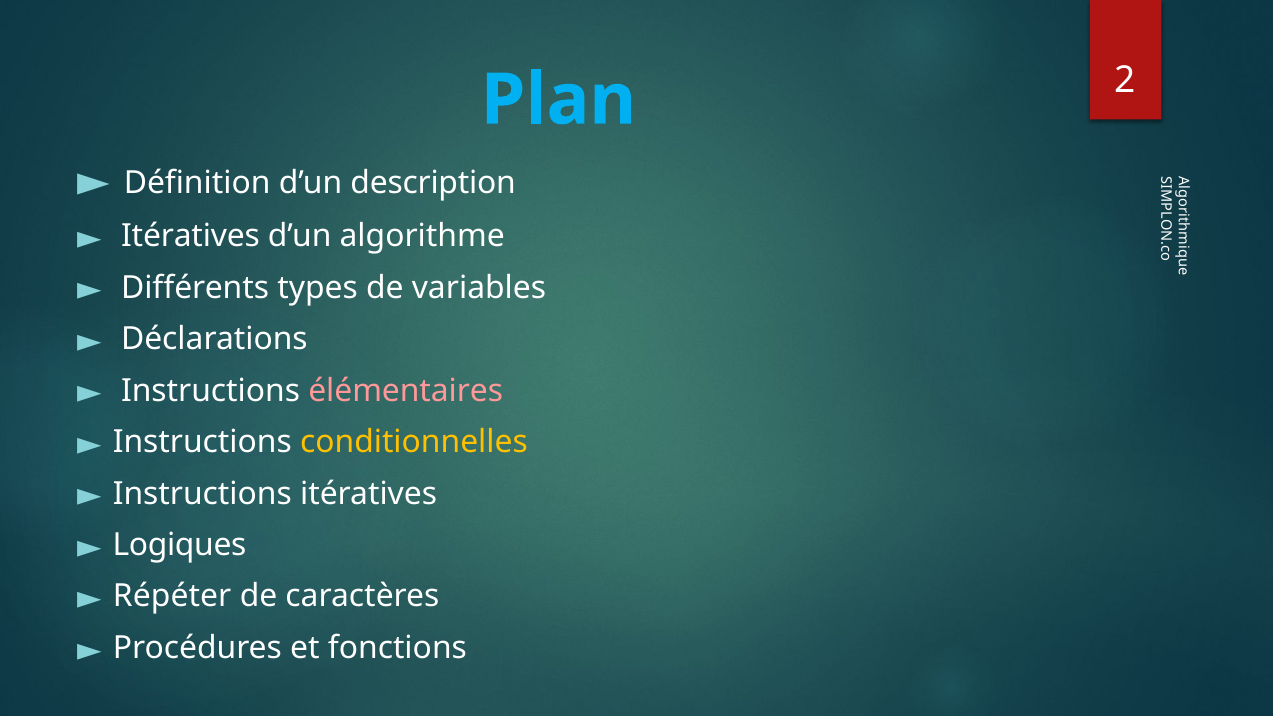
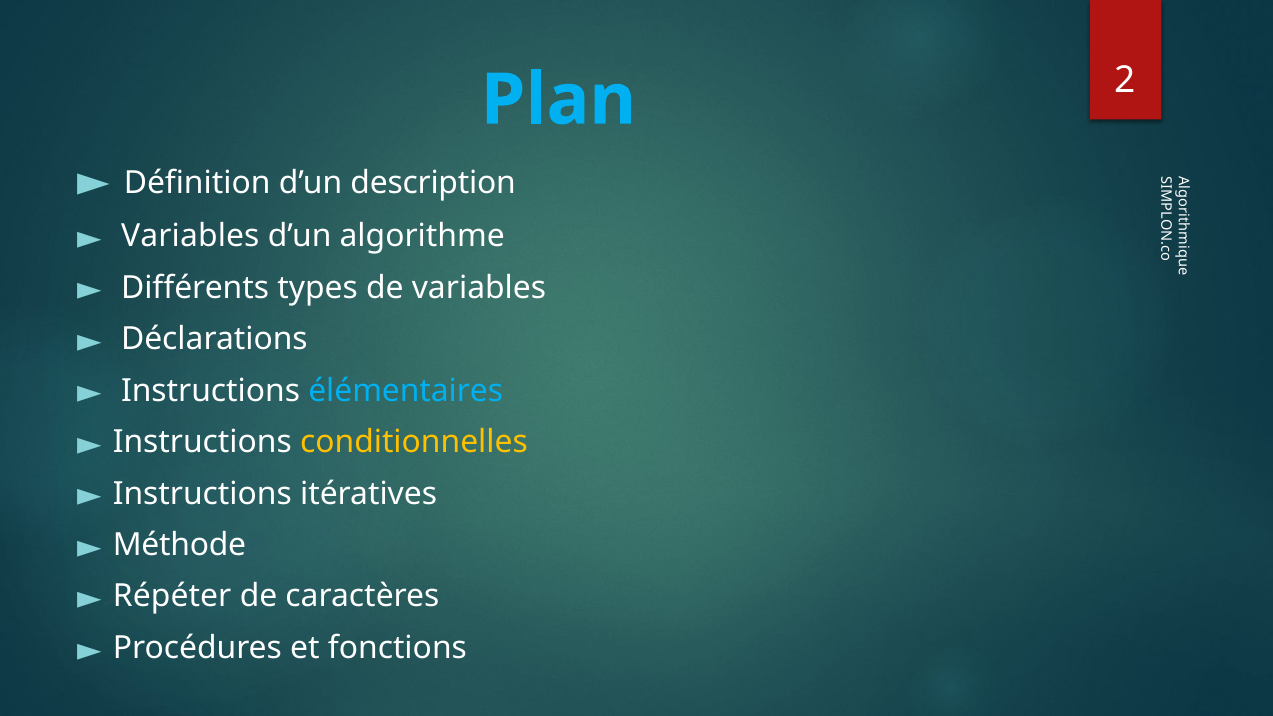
Itératives at (190, 236): Itératives -> Variables
élémentaires colour: pink -> light blue
Logiques: Logiques -> Méthode
